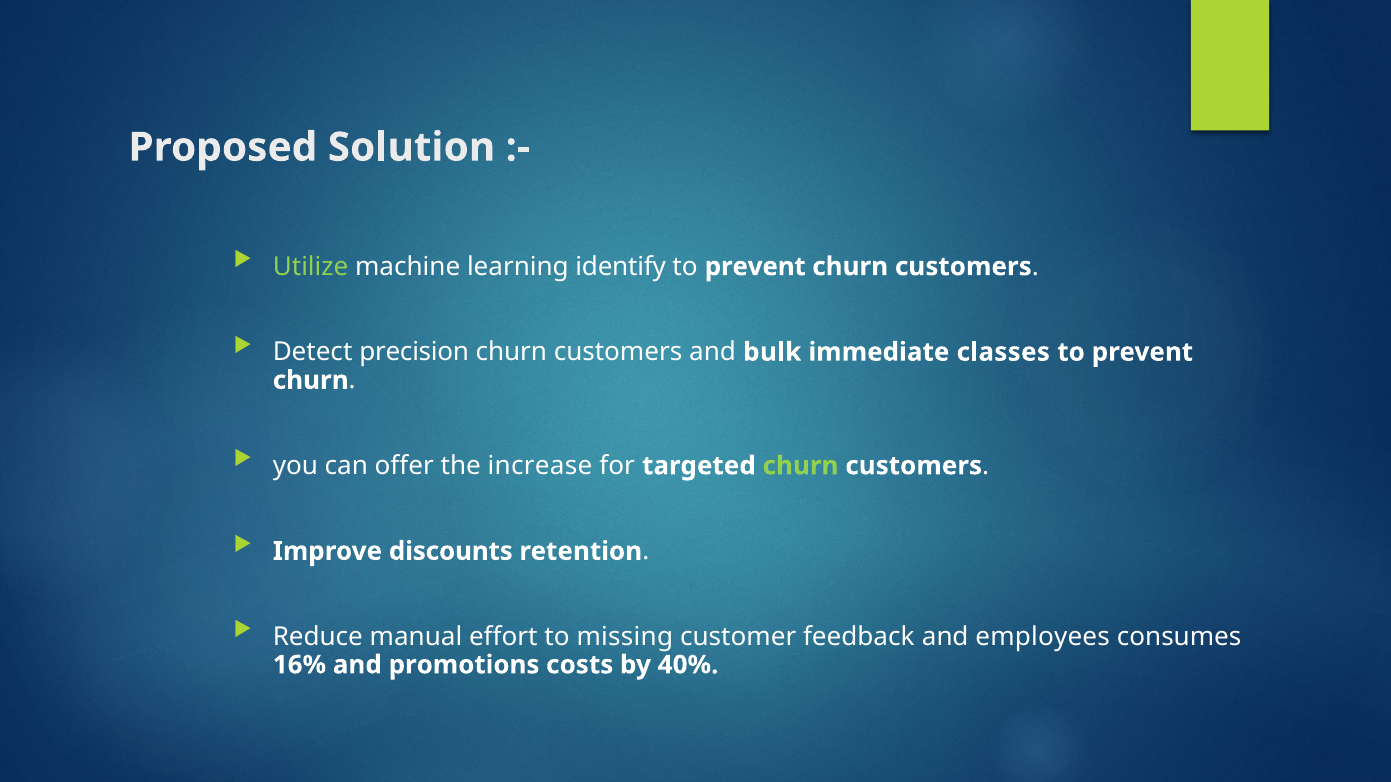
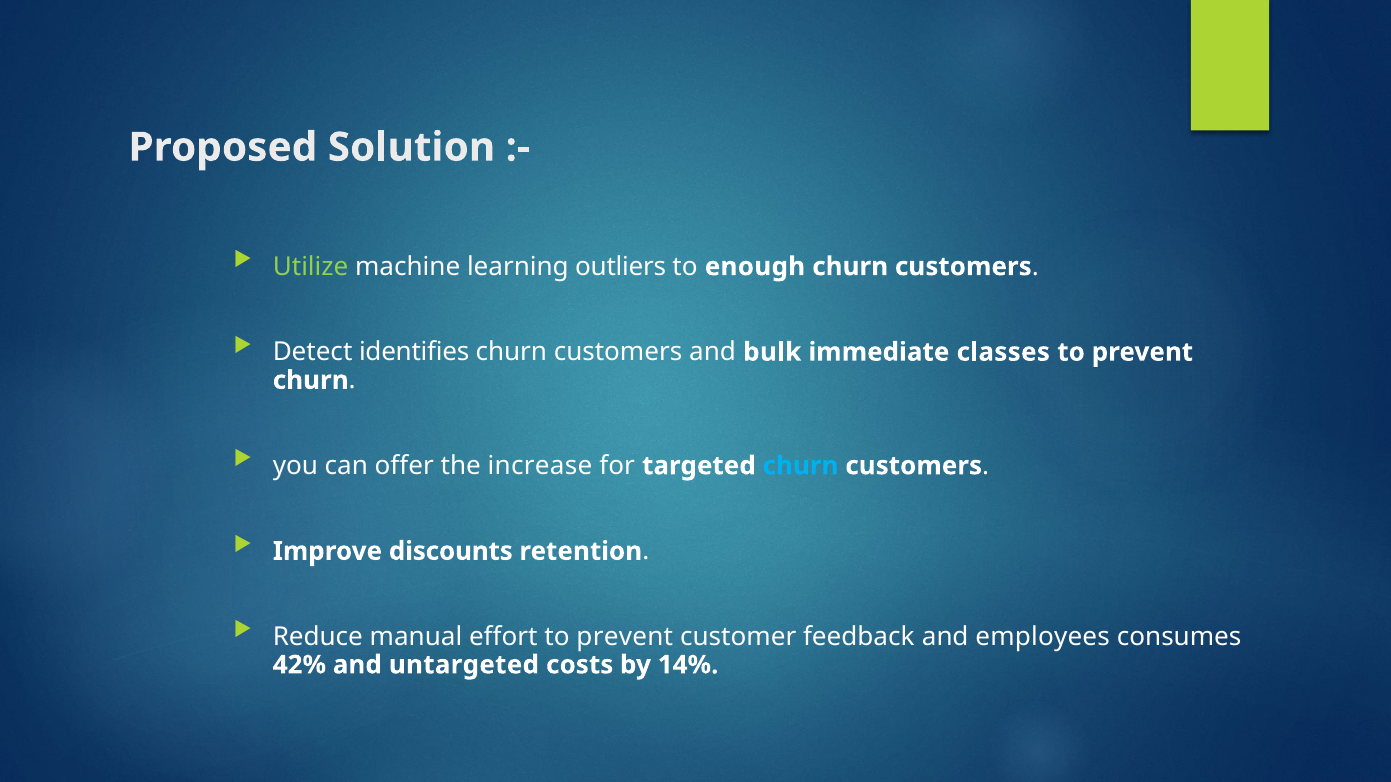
identify: identify -> outliers
prevent at (755, 267): prevent -> enough
precision: precision -> identifies
churn at (801, 466) colour: light green -> light blue
effort to missing: missing -> prevent
16%: 16% -> 42%
promotions: promotions -> untargeted
40%: 40% -> 14%
